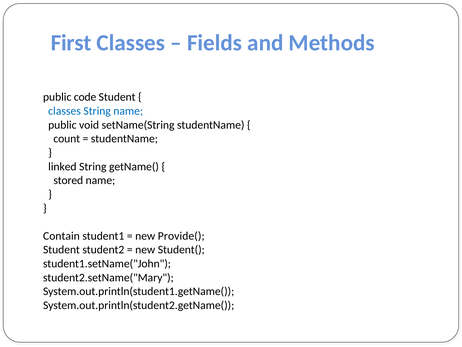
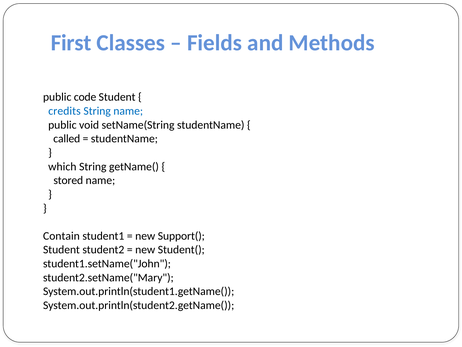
classes at (65, 111): classes -> credits
count: count -> called
linked: linked -> which
Provide(: Provide( -> Support(
